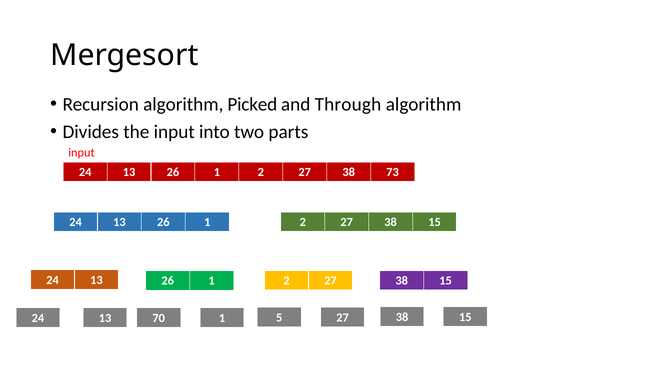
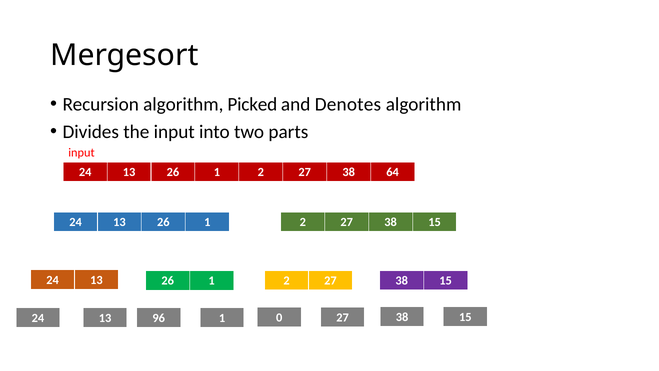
Through: Through -> Denotes
73: 73 -> 64
70: 70 -> 96
5: 5 -> 0
